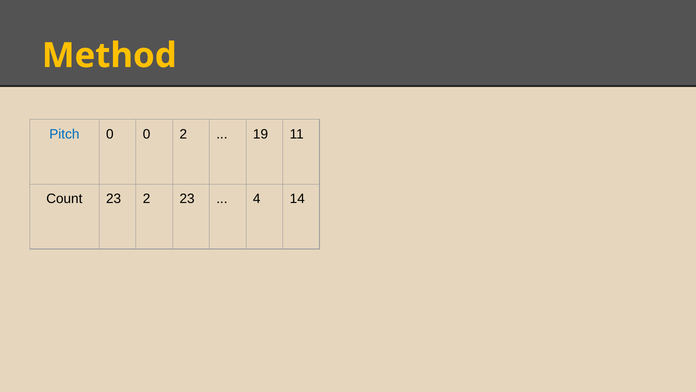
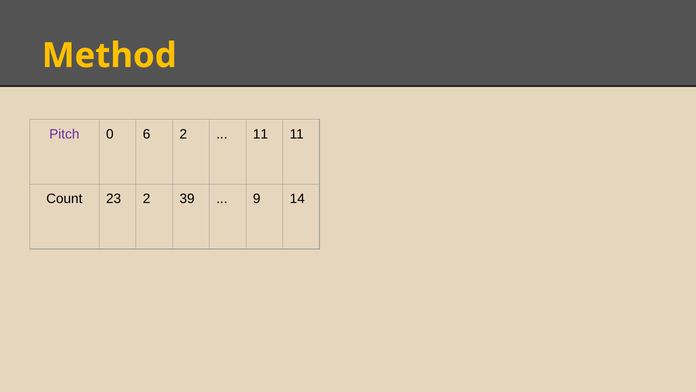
Pitch colour: blue -> purple
0 0: 0 -> 6
19 at (261, 134): 19 -> 11
2 23: 23 -> 39
4: 4 -> 9
